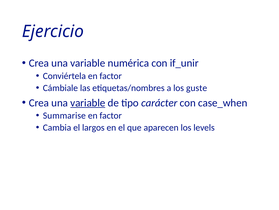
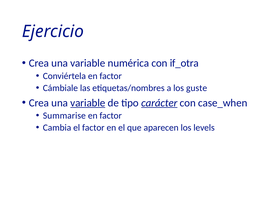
if_unir: if_unir -> if_otra
carácter underline: none -> present
el largos: largos -> factor
